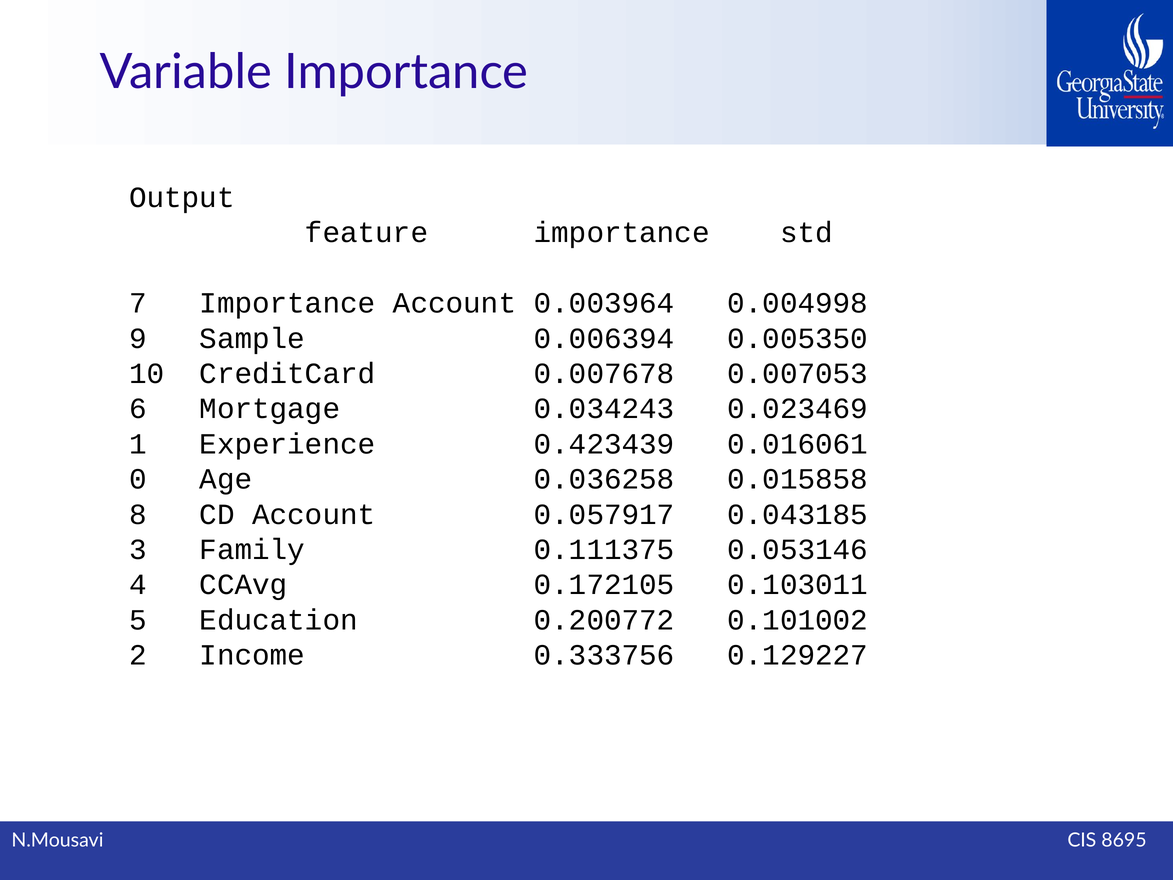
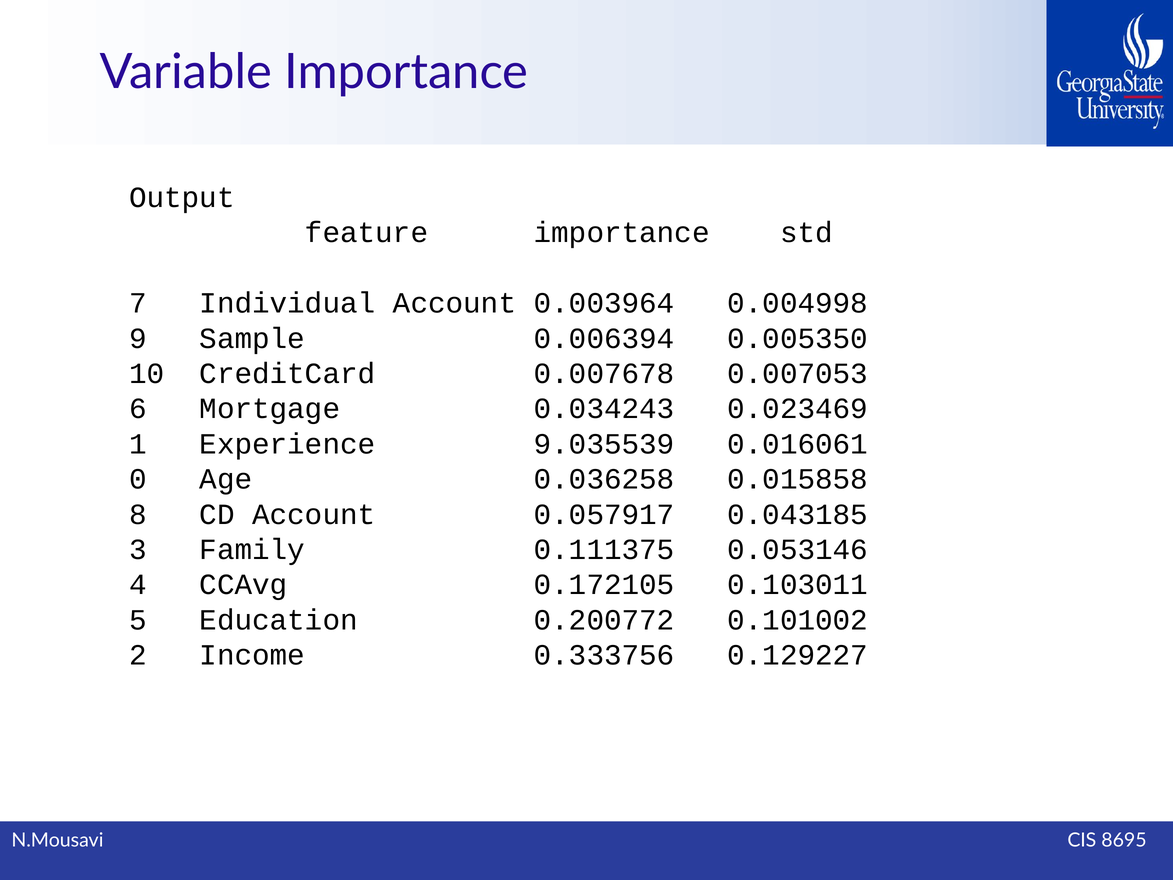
7 Importance: Importance -> Individual
0.423439: 0.423439 -> 9.035539
